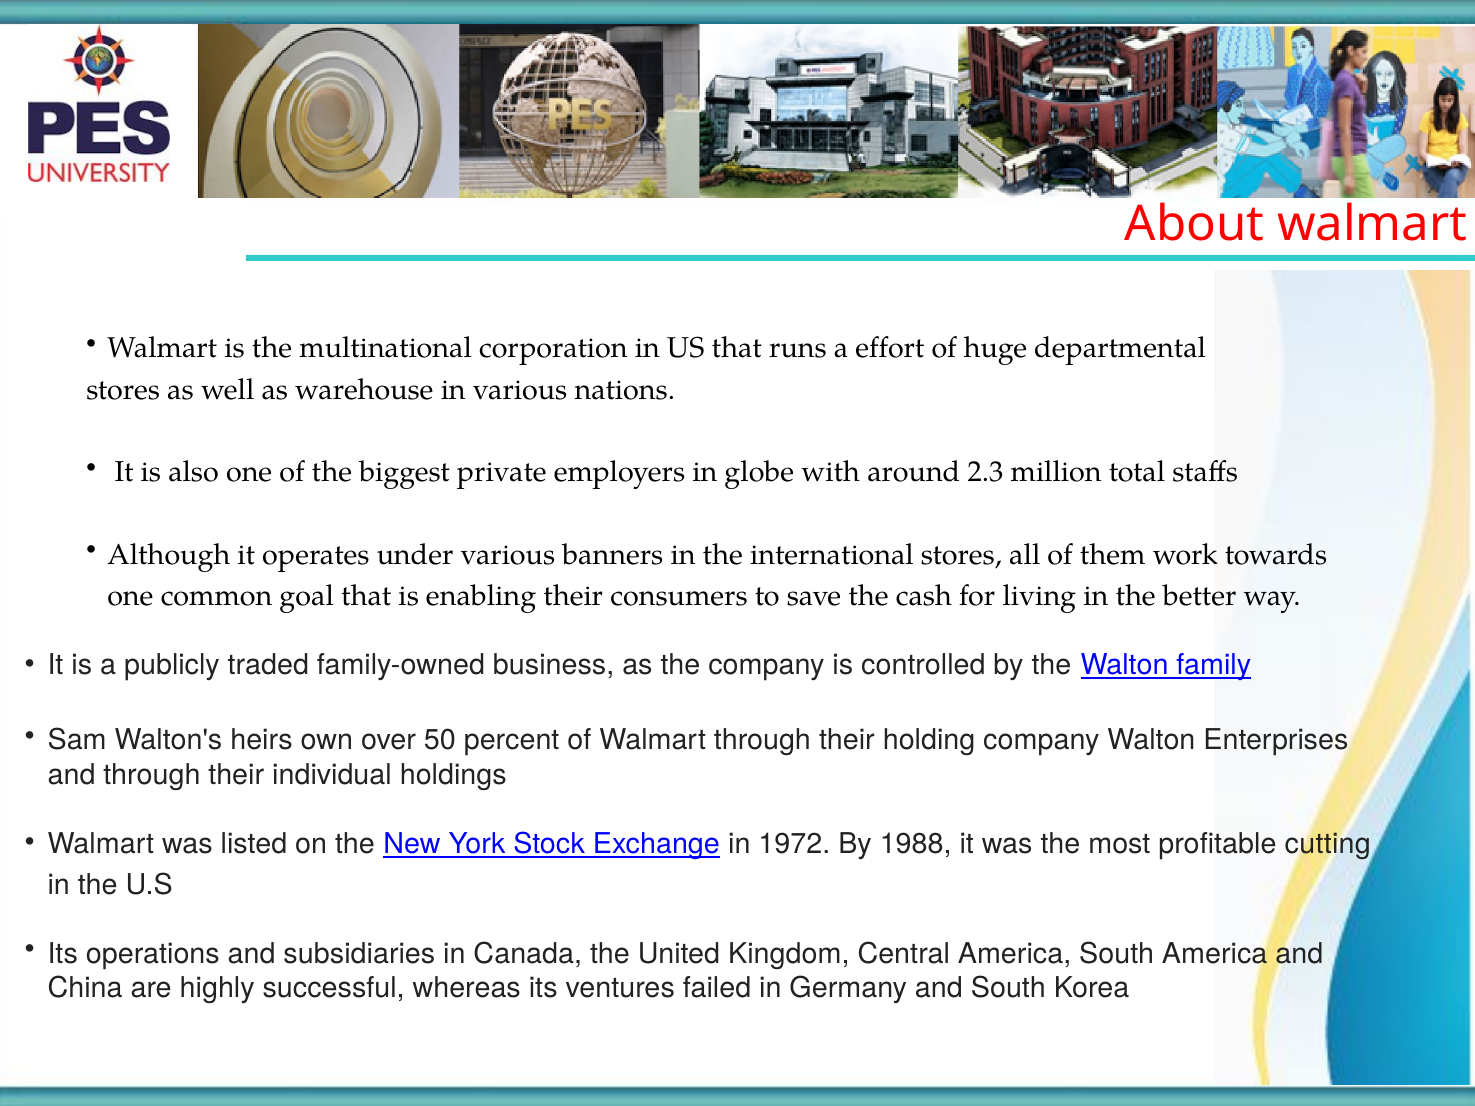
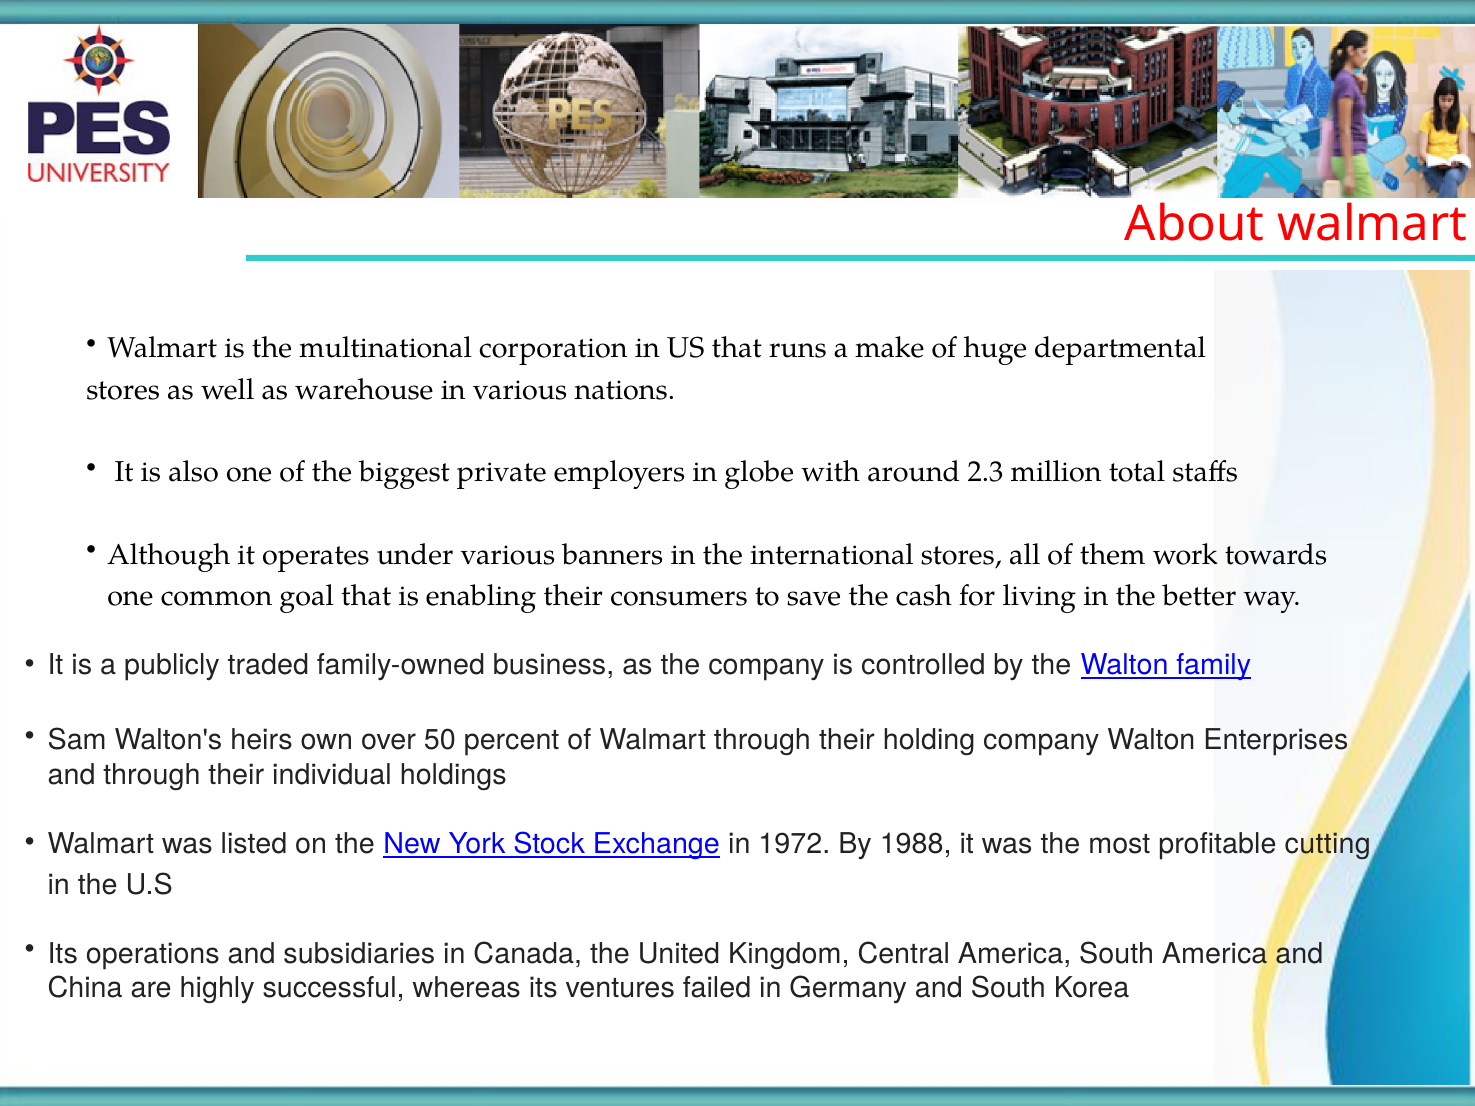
effort: effort -> make
